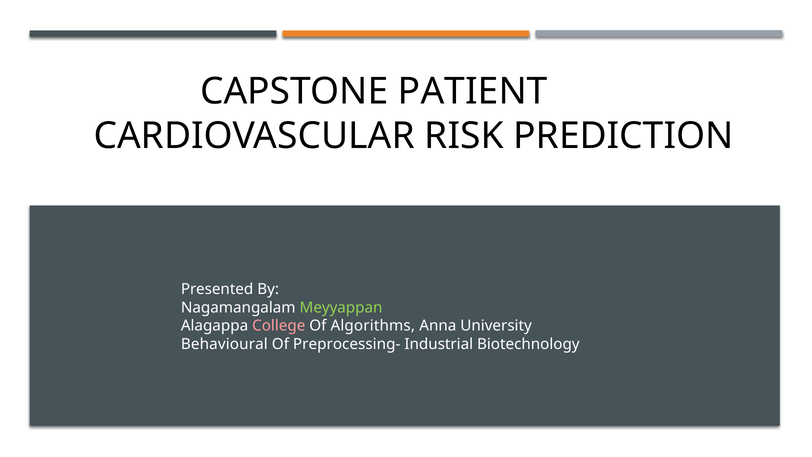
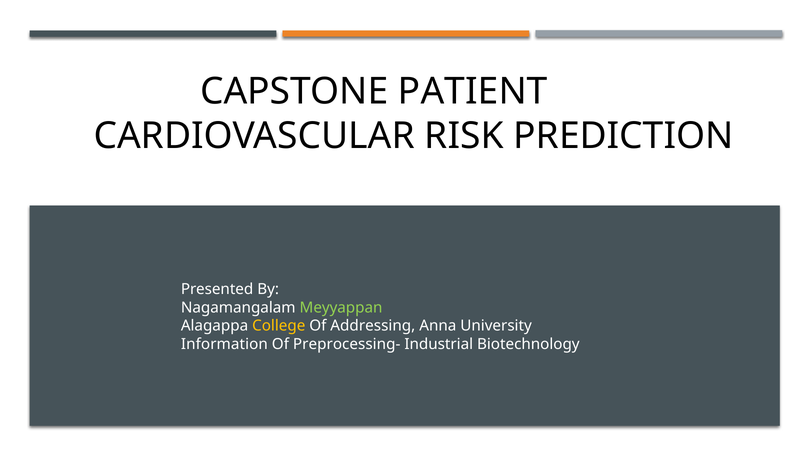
College colour: pink -> yellow
Algorithms: Algorithms -> Addressing
Behavioural: Behavioural -> Information
